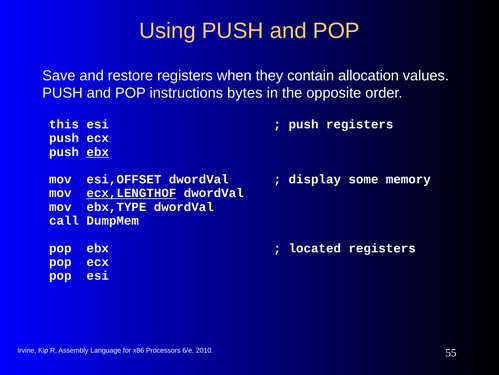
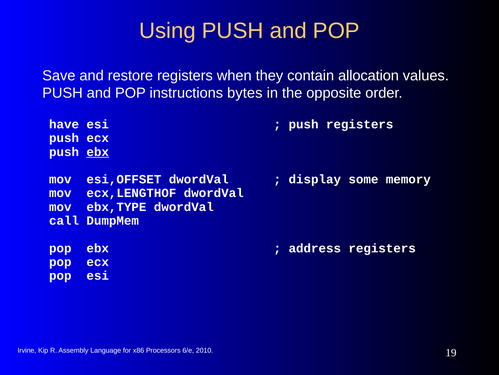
this: this -> have
ecx,LENGTHOF underline: present -> none
located: located -> address
55: 55 -> 19
